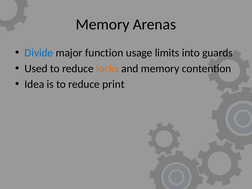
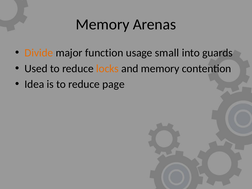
Divide colour: blue -> orange
limits: limits -> small
print: print -> page
